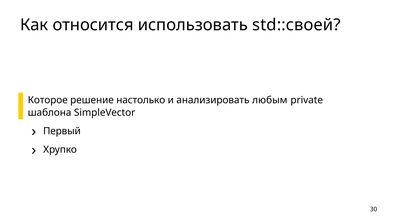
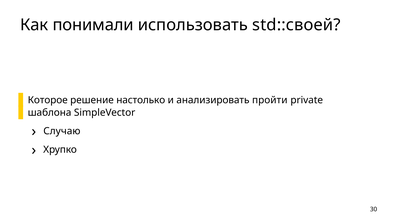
относится: относится -> понимали
любым: любым -> пройти
Первый: Первый -> Случаю
